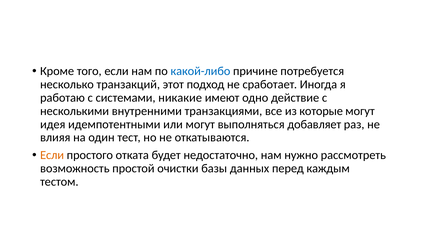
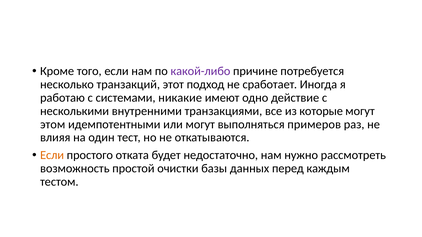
какой-либо colour: blue -> purple
идея: идея -> этом
добавляет: добавляет -> примеров
